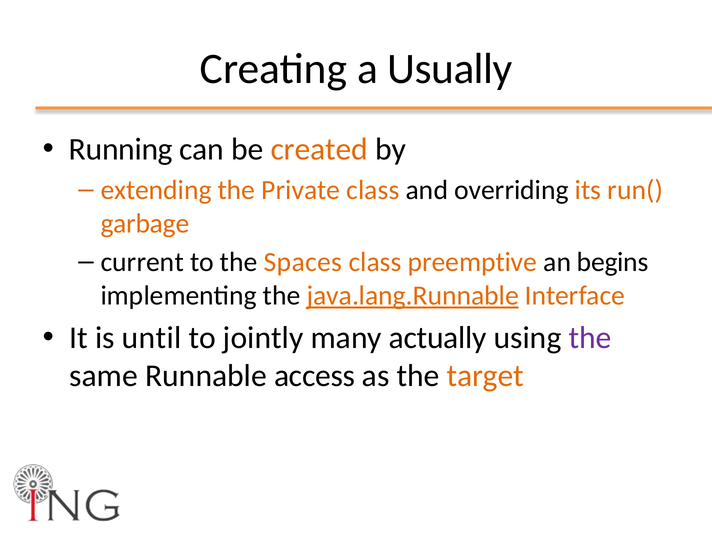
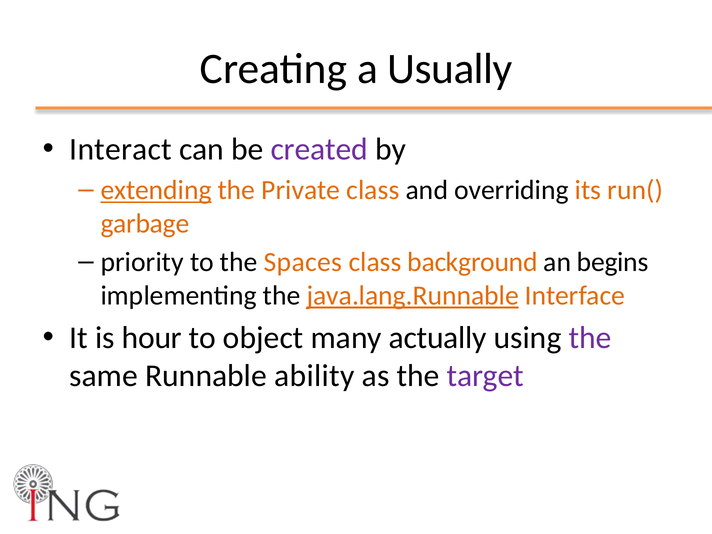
Running: Running -> Interact
created colour: orange -> purple
extending underline: none -> present
current: current -> priority
preemptive: preemptive -> background
until: until -> hour
jointly: jointly -> object
access: access -> ability
target colour: orange -> purple
